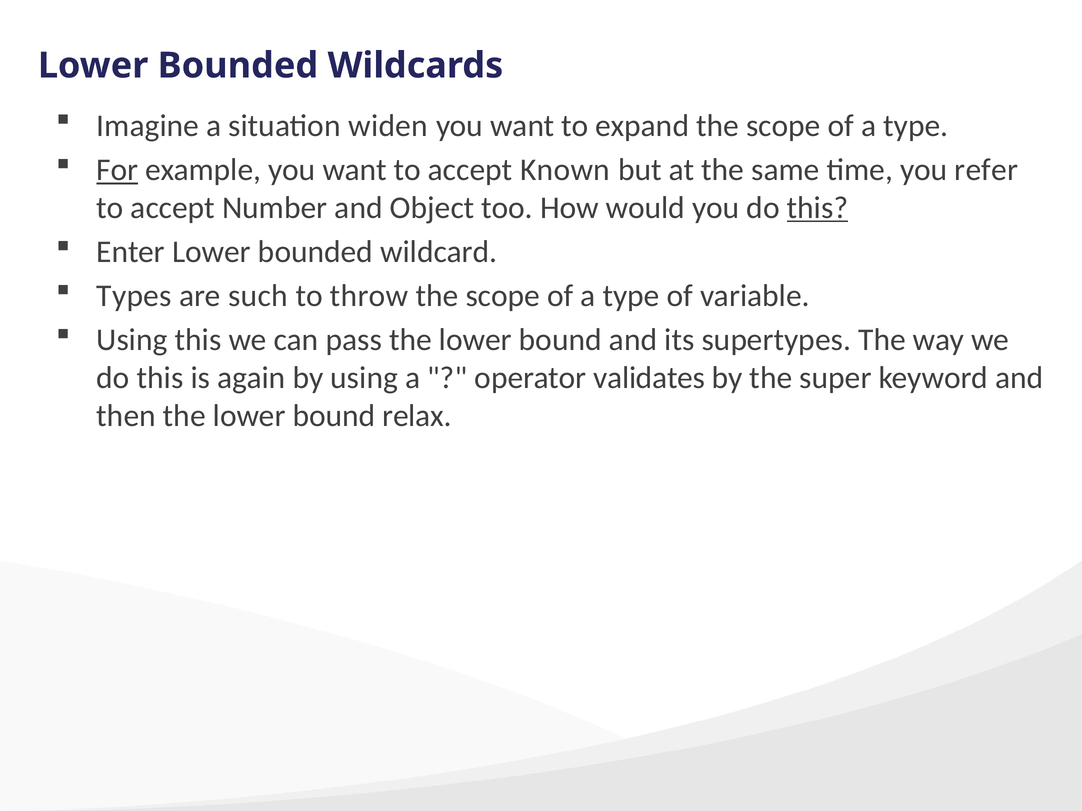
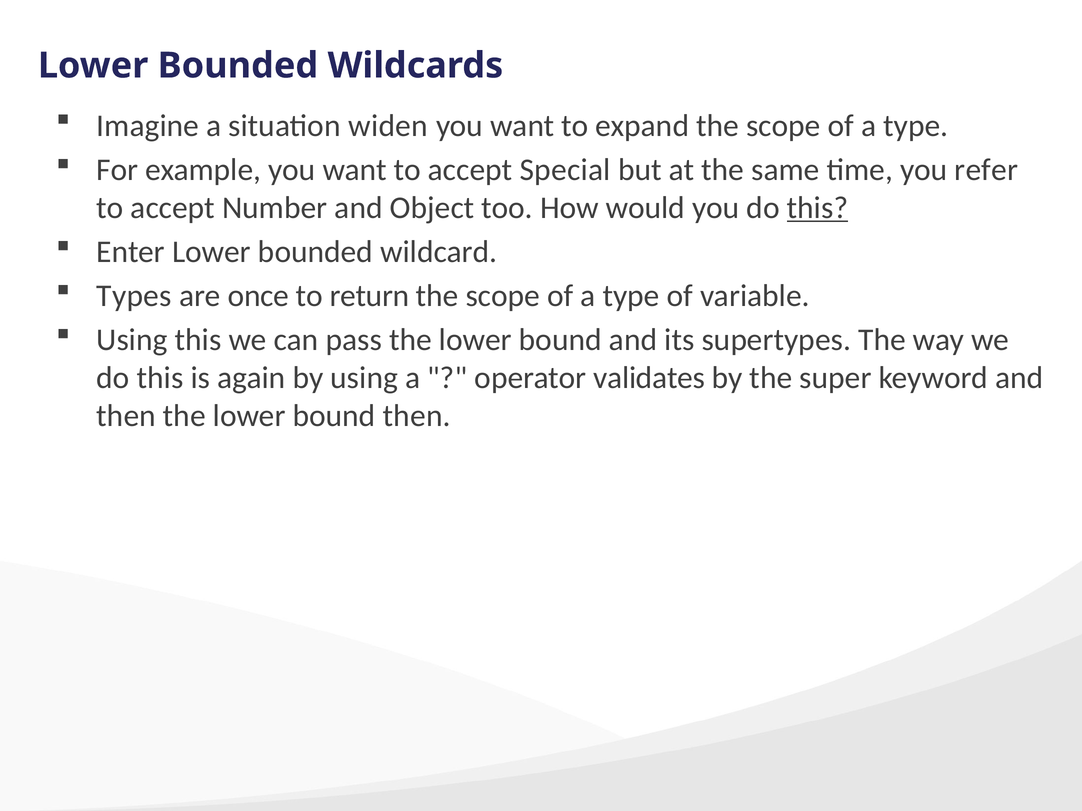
For underline: present -> none
Known: Known -> Special
such: such -> once
throw: throw -> return
bound relax: relax -> then
